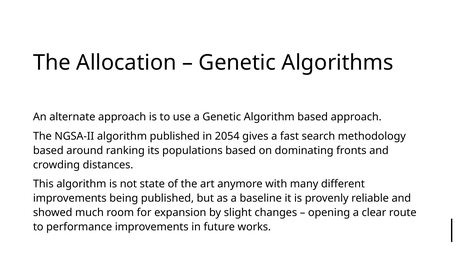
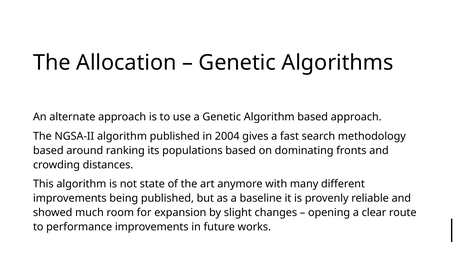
2054: 2054 -> 2004
